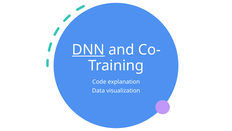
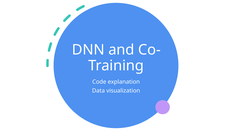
DNN underline: present -> none
